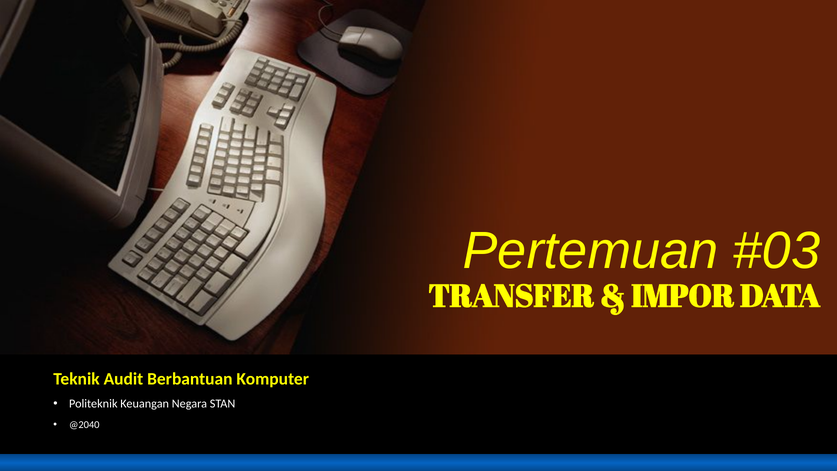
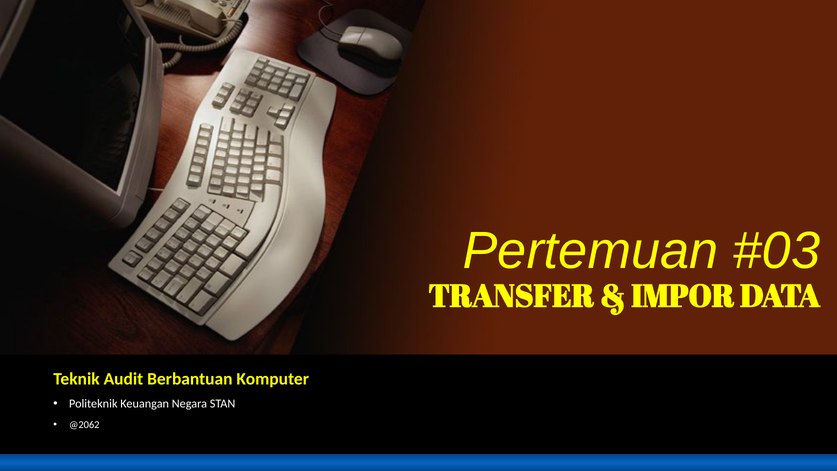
@2040: @2040 -> @2062
